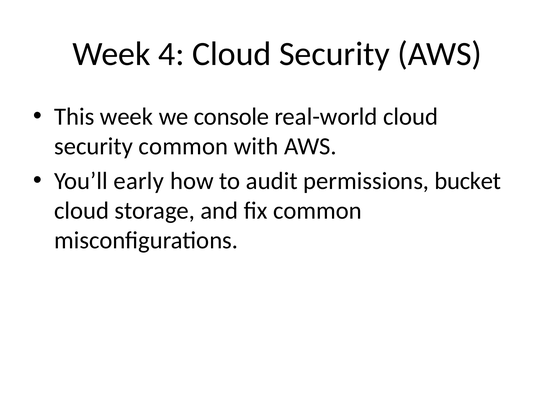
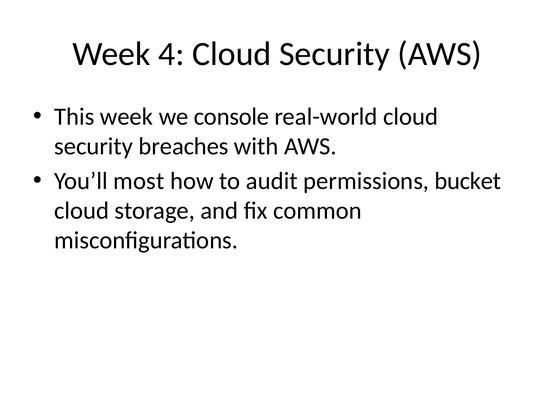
security common: common -> breaches
early: early -> most
